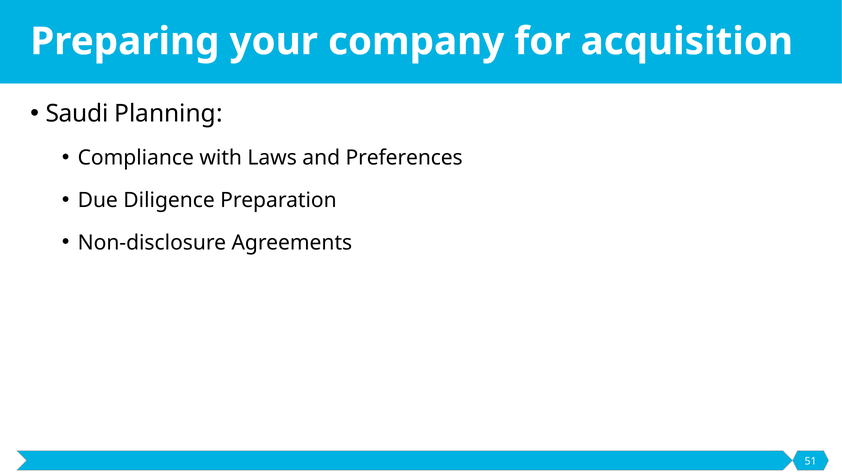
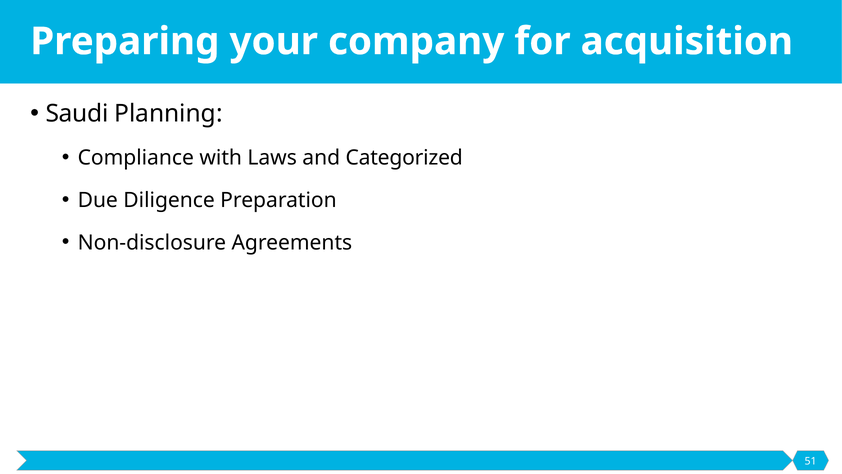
Preferences: Preferences -> Categorized
